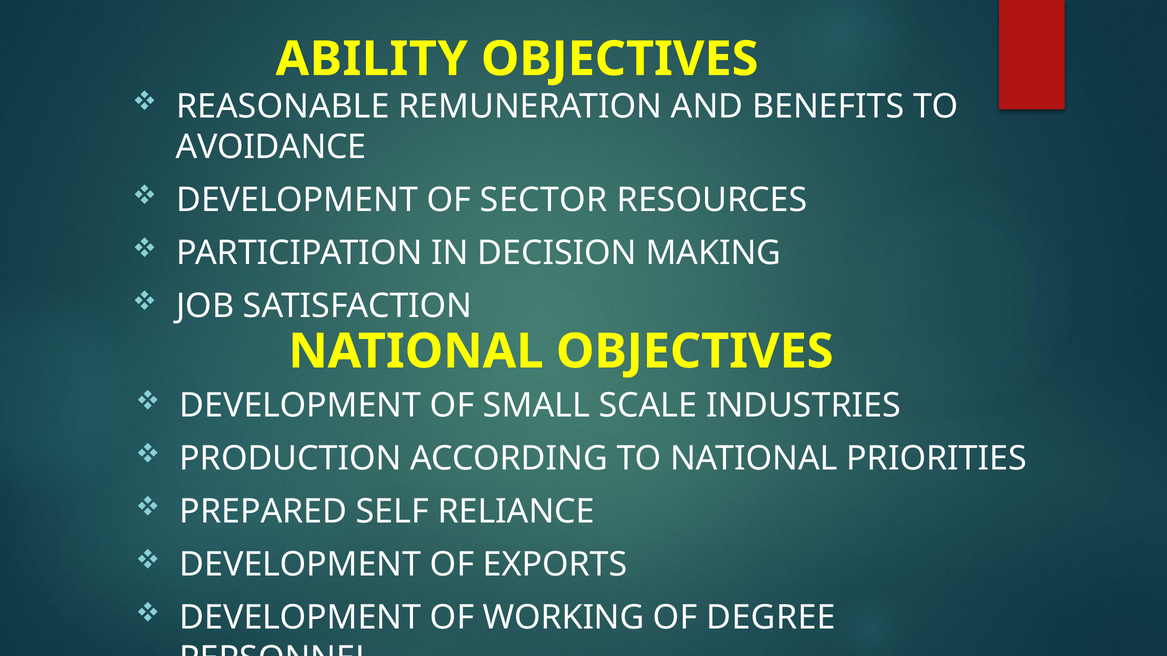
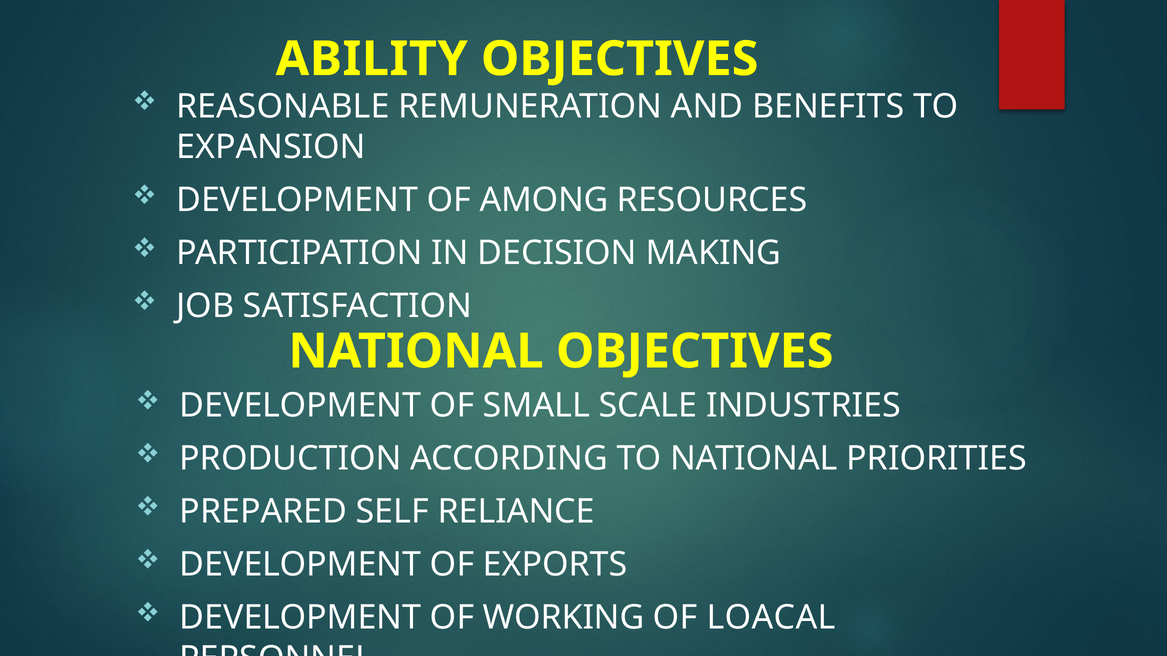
AVOIDANCE: AVOIDANCE -> EXPANSION
SECTOR: SECTOR -> AMONG
DEGREE: DEGREE -> LOACAL
